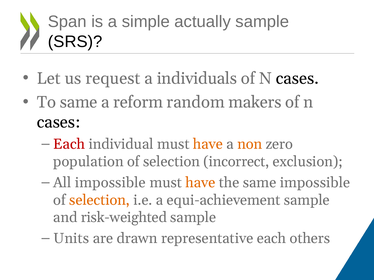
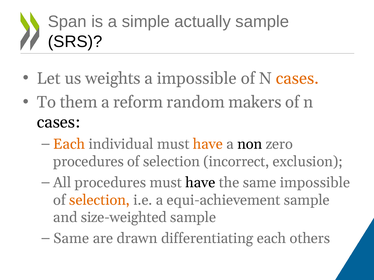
request: request -> weights
a individuals: individuals -> impossible
cases at (297, 79) colour: black -> orange
To same: same -> them
Each at (69, 144) colour: red -> orange
non colour: orange -> black
population at (88, 162): population -> procedures
All impossible: impossible -> procedures
have at (200, 183) colour: orange -> black
risk-weighted: risk-weighted -> size-weighted
Units at (71, 239): Units -> Same
representative: representative -> differentiating
